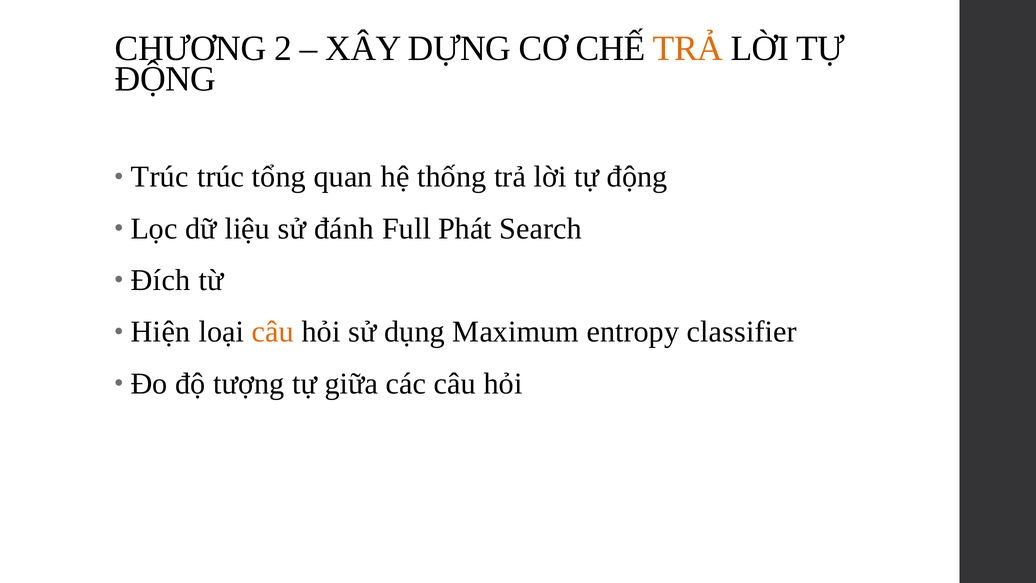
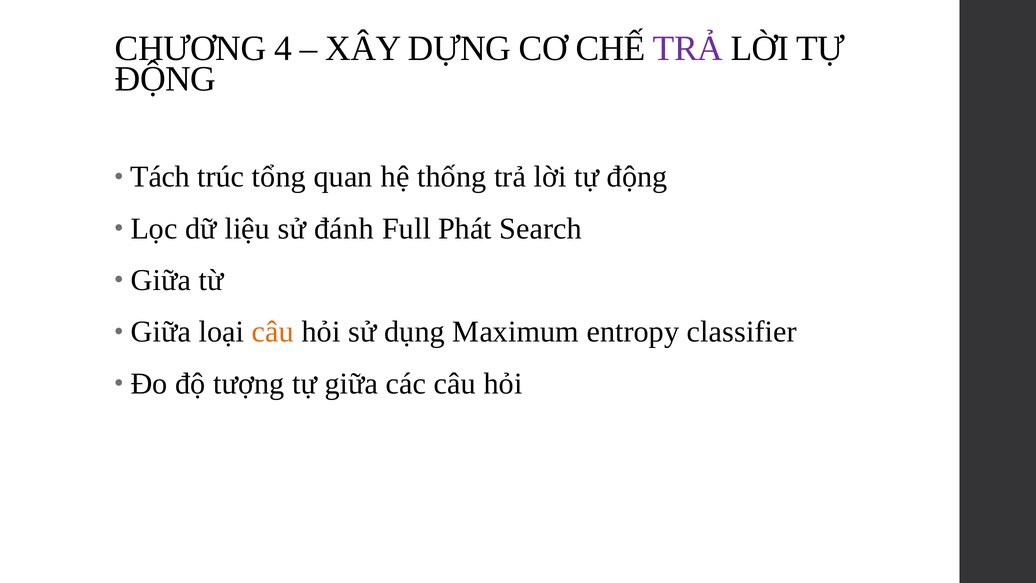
2: 2 -> 4
TRẢ at (688, 48) colour: orange -> purple
Trúc at (160, 177): Trúc -> Tách
Đích at (161, 280): Đích -> Giữa
Hiện at (161, 332): Hiện -> Giữa
